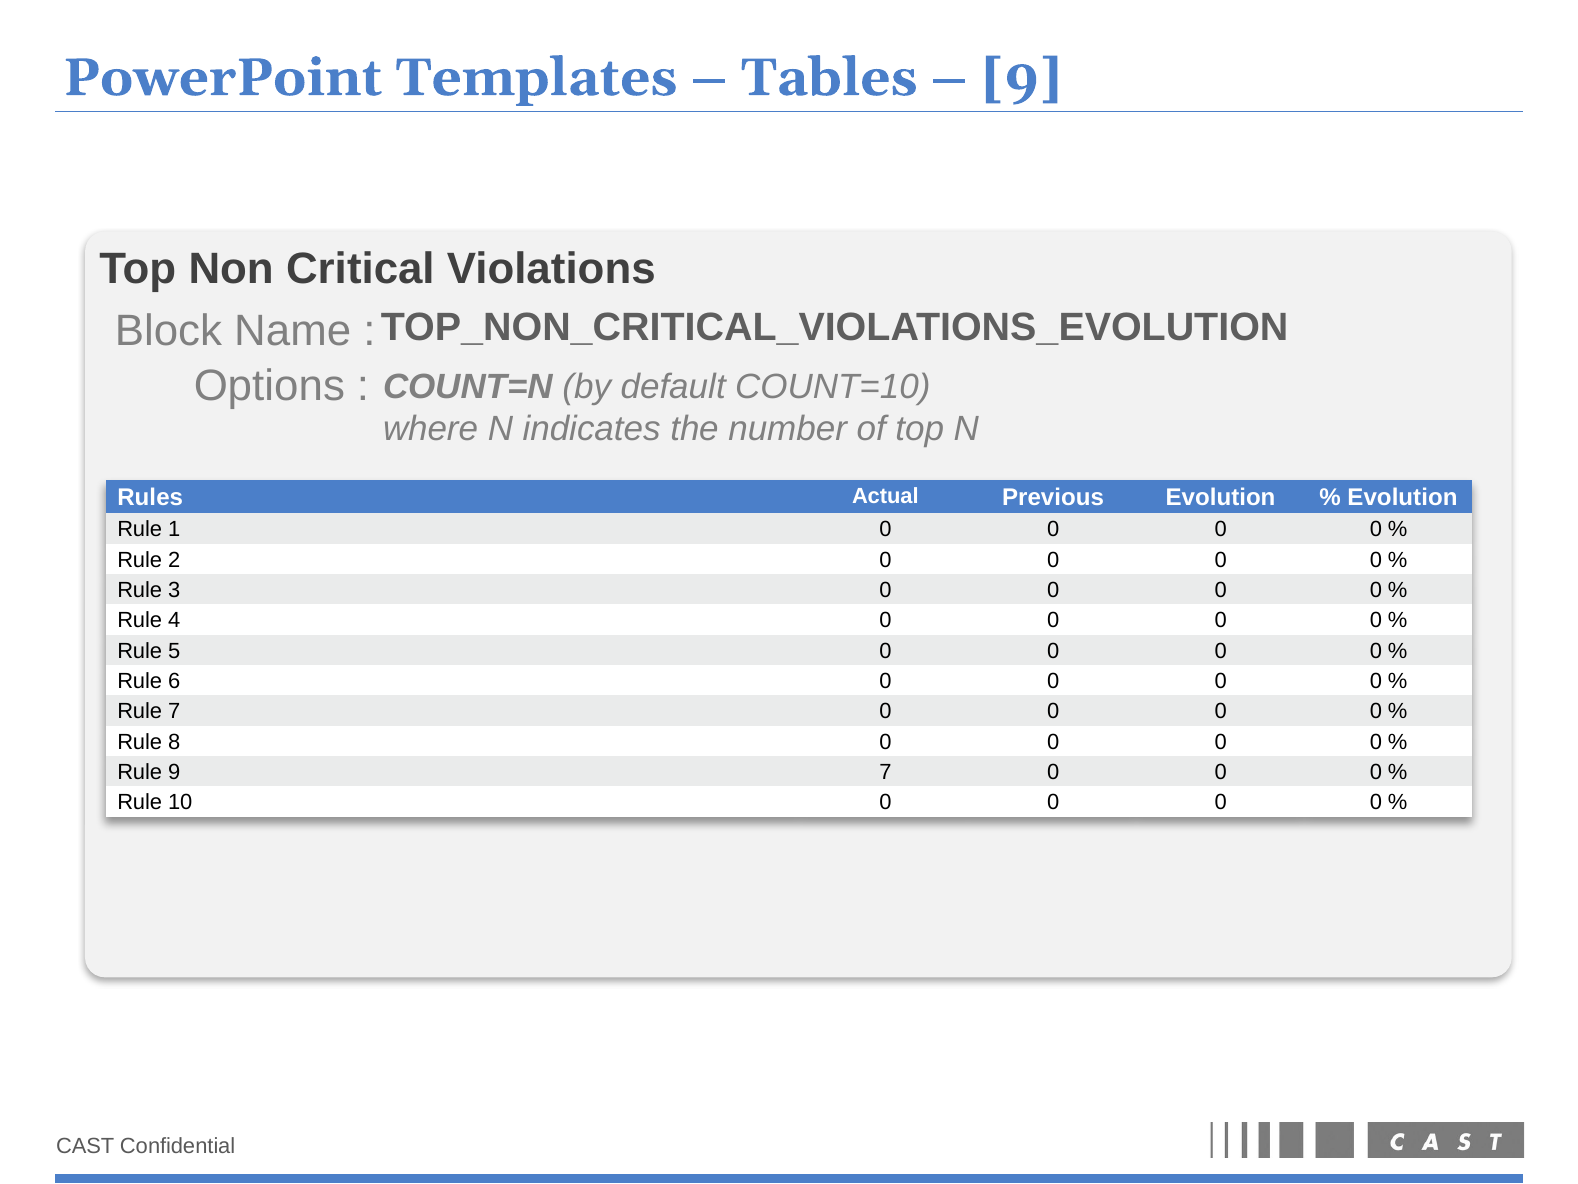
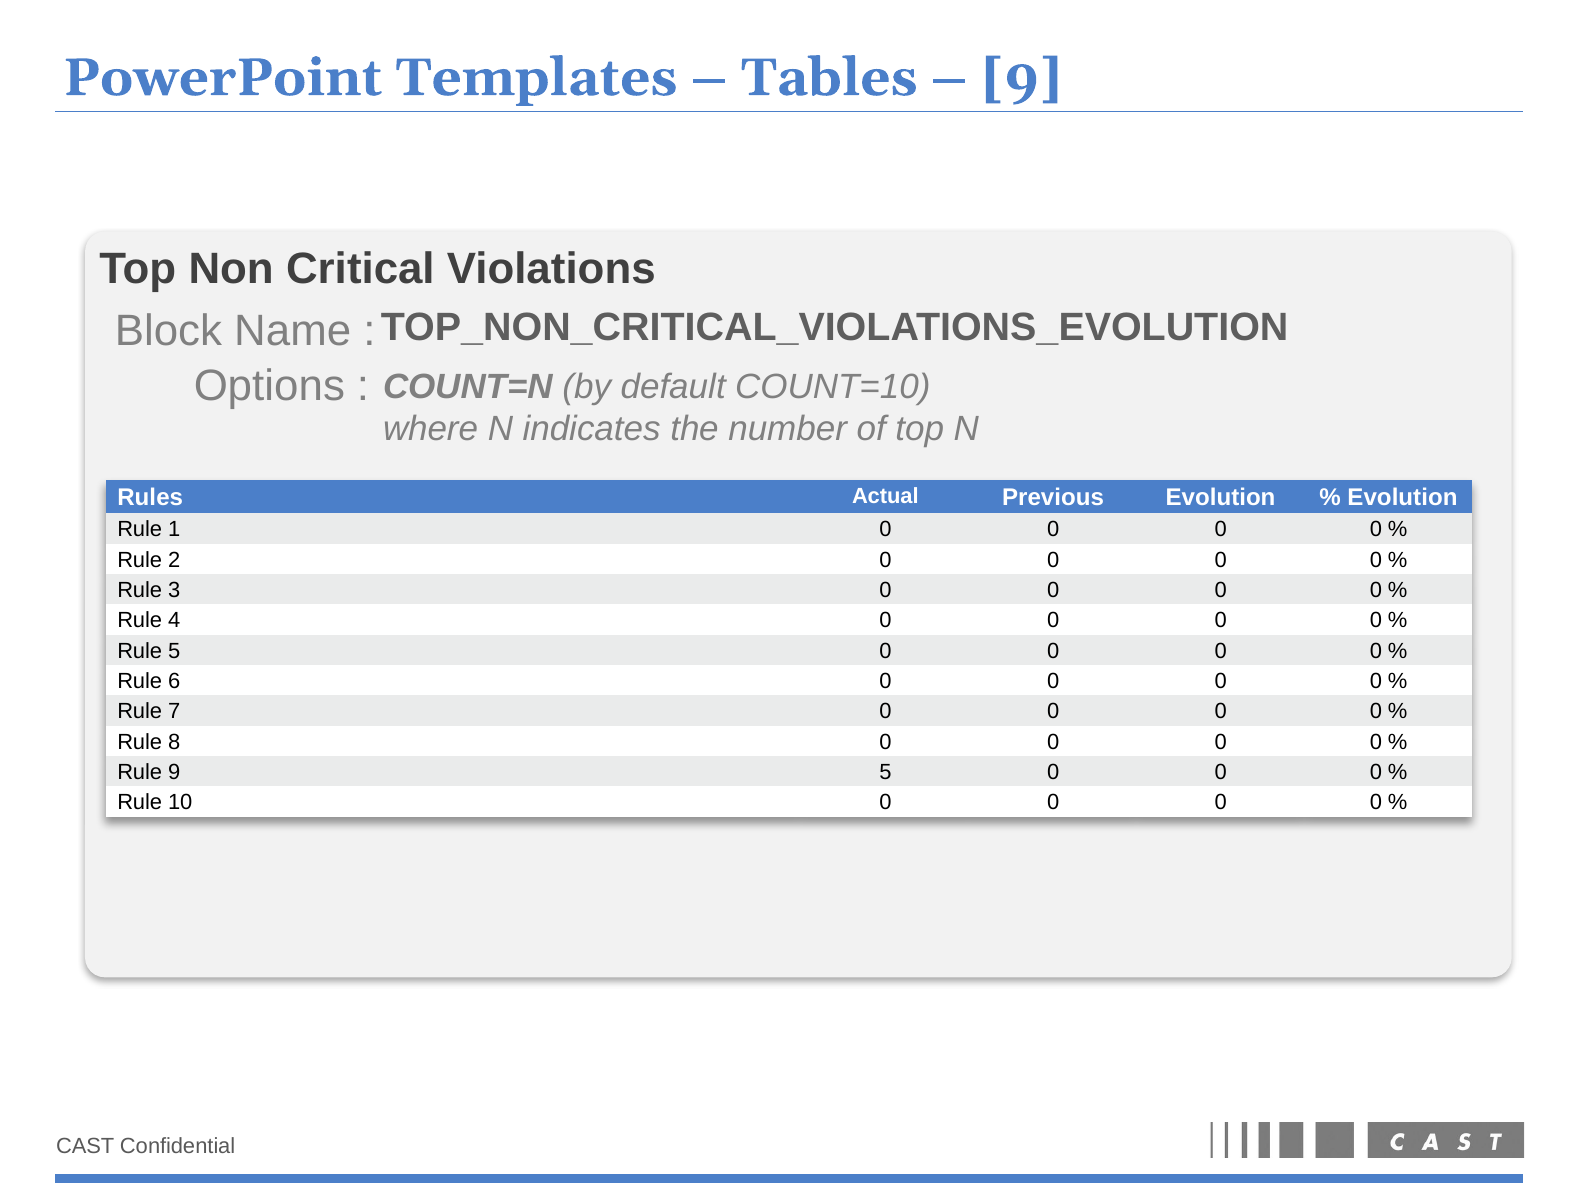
9 7: 7 -> 5
